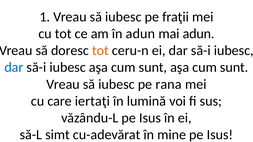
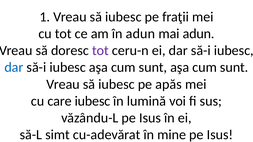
tot at (100, 51) colour: orange -> purple
rana: rana -> apăs
care iertaţi: iertaţi -> iubesc
